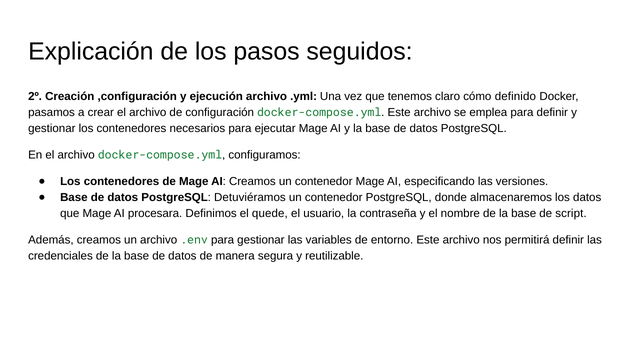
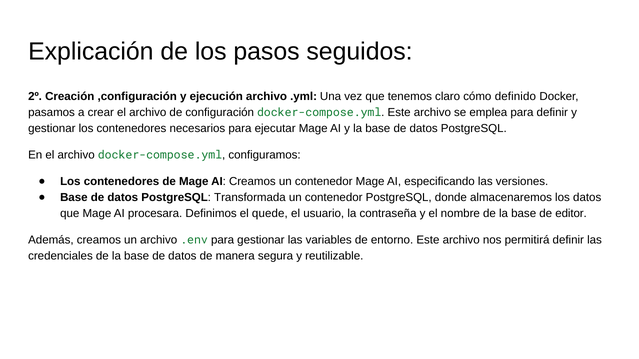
Detuviéramos: Detuviéramos -> Transformada
script: script -> editor
